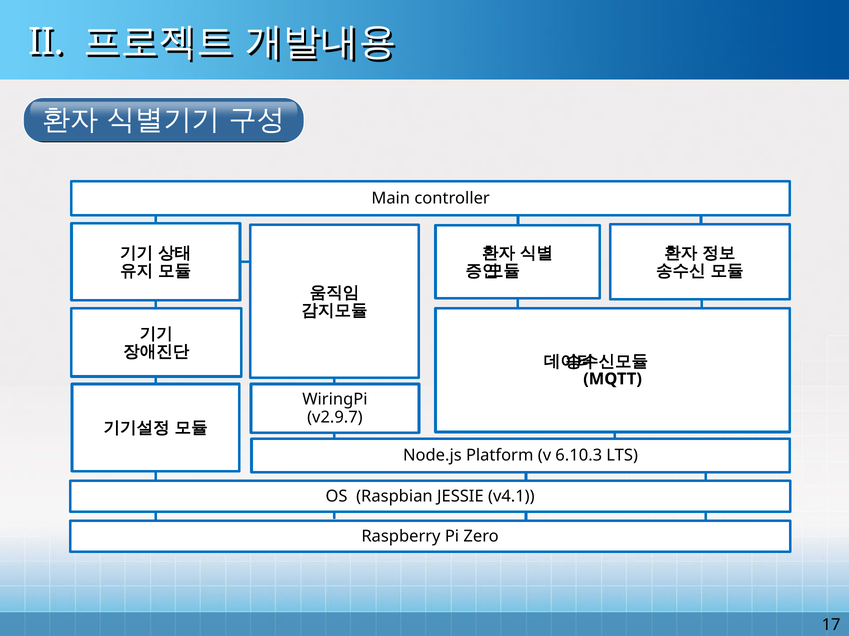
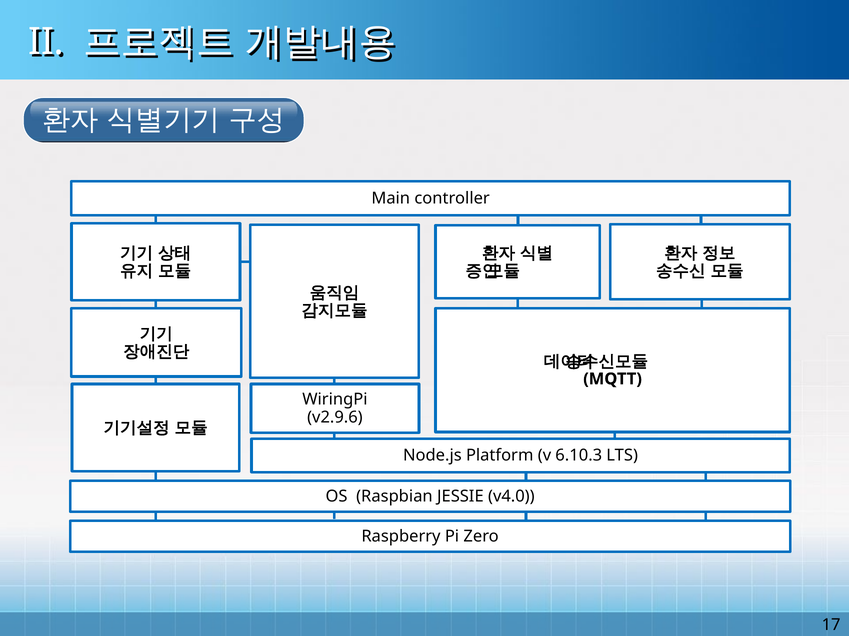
v2.9.7: v2.9.7 -> v2.9.6
v4.1: v4.1 -> v4.0
